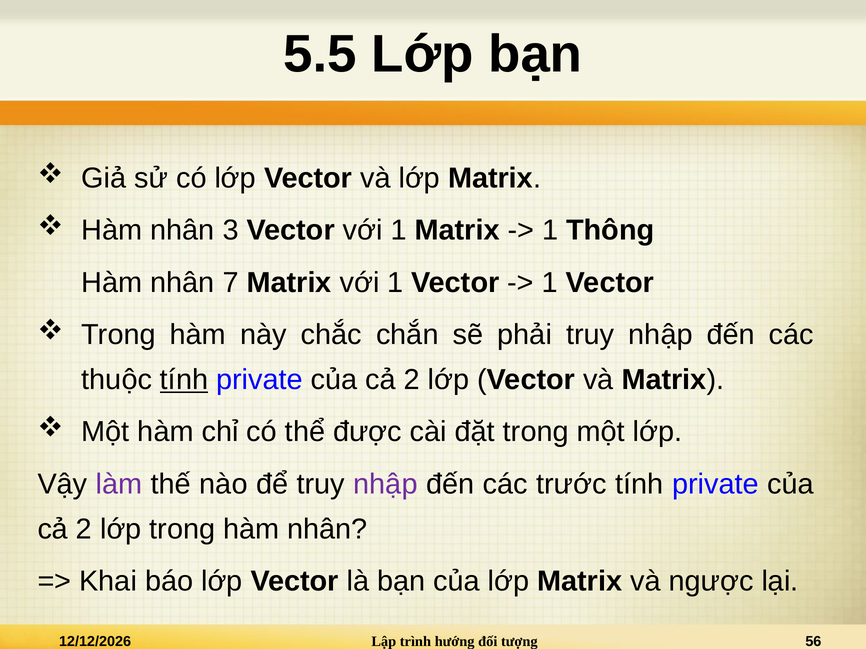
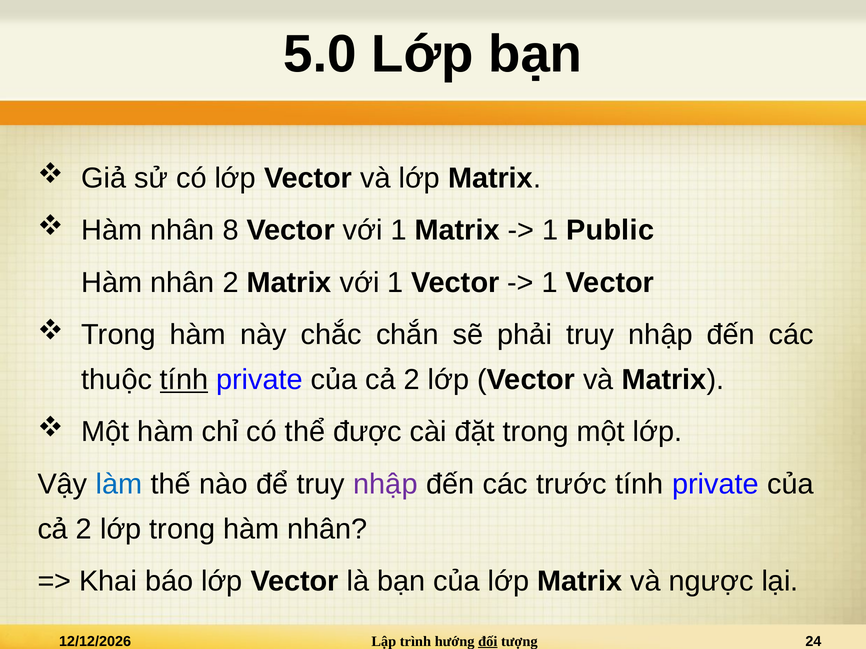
5.5: 5.5 -> 5.0
3: 3 -> 8
Thông: Thông -> Public
nhân 7: 7 -> 2
làm colour: purple -> blue
đối underline: none -> present
56: 56 -> 24
